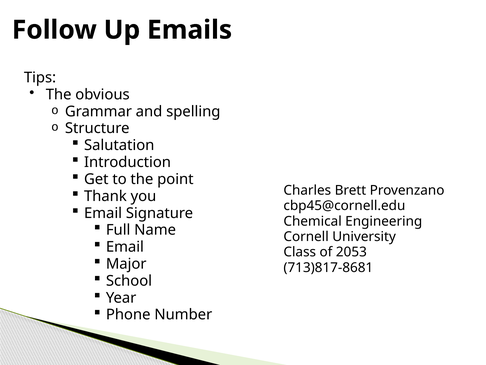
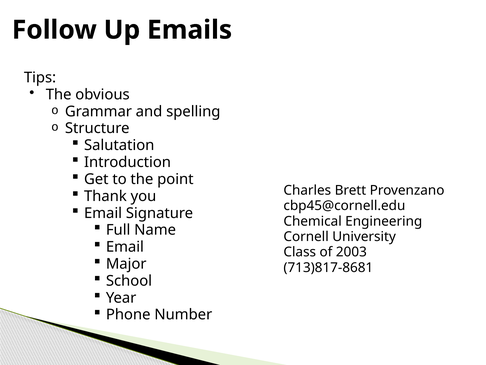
2053: 2053 -> 2003
